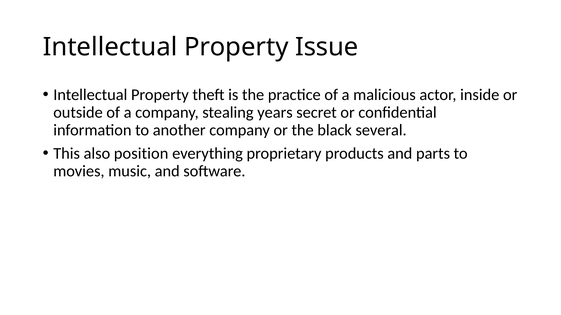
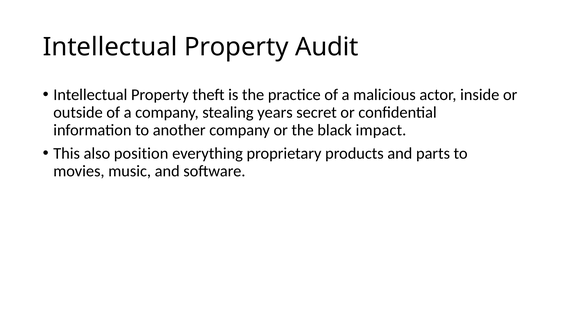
Issue: Issue -> Audit
several: several -> impact
